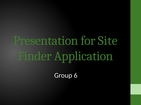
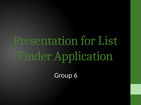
Site: Site -> List
